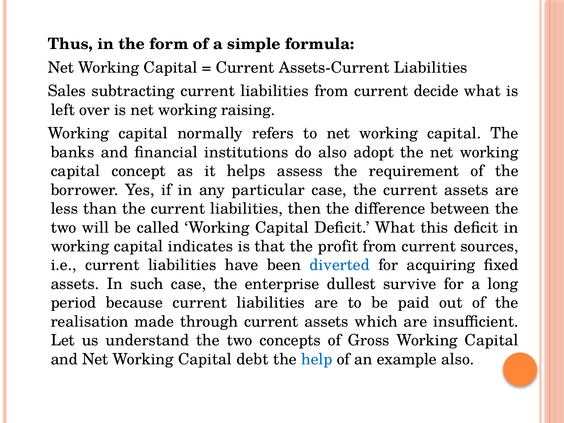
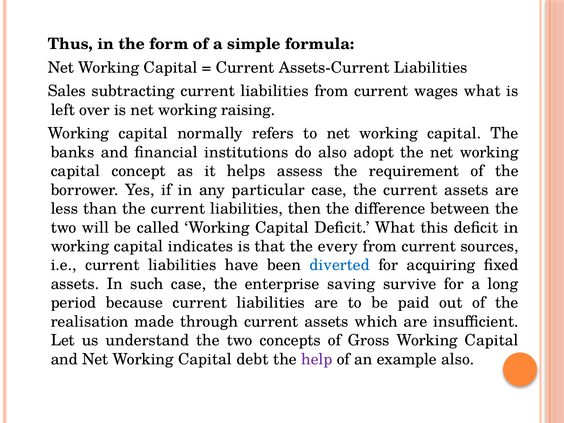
decide: decide -> wages
profit: profit -> every
dullest: dullest -> saving
help colour: blue -> purple
